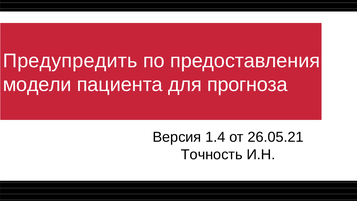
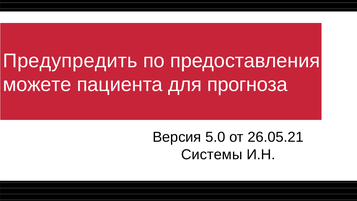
модели: модели -> можете
1.4: 1.4 -> 5.0
Точность: Точность -> Системы
